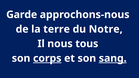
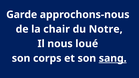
terre: terre -> chair
tous: tous -> loué
corps underline: present -> none
